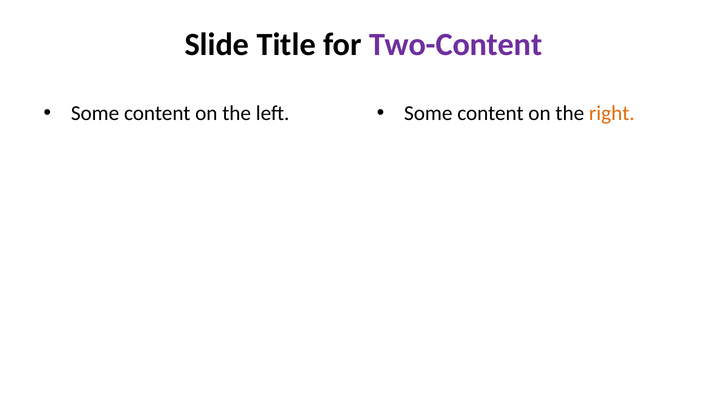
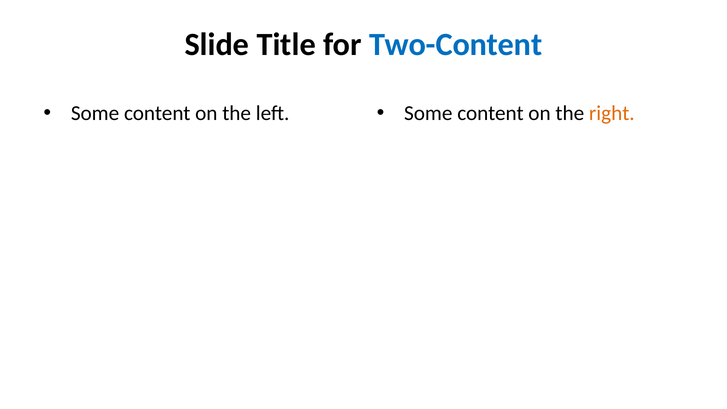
Two-Content colour: purple -> blue
